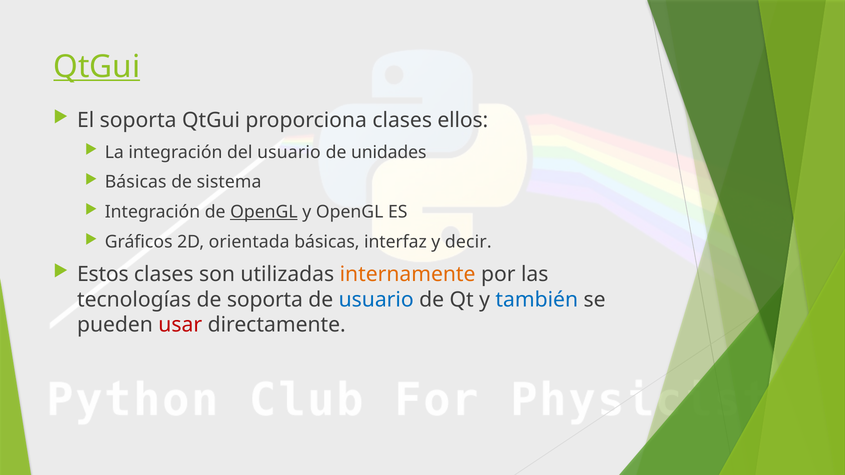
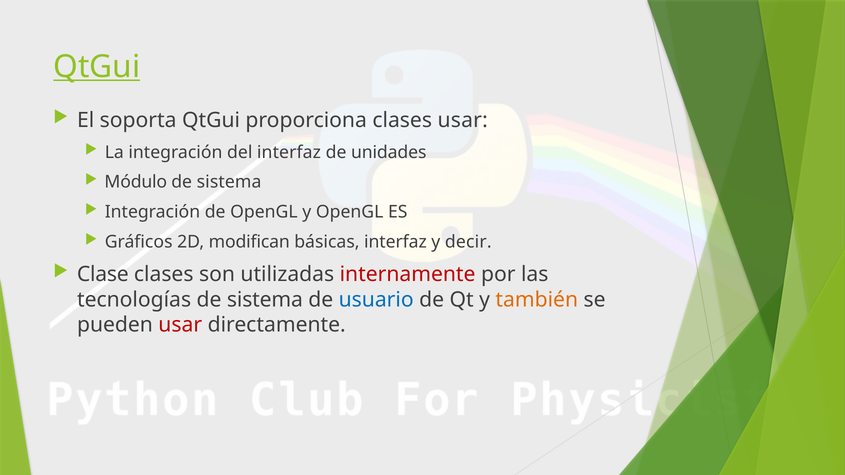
clases ellos: ellos -> usar
del usuario: usuario -> interfaz
Básicas at (136, 182): Básicas -> Módulo
OpenGL at (264, 212) underline: present -> none
orientada: orientada -> modifican
Estos: Estos -> Clase
internamente colour: orange -> red
tecnologías de soporta: soporta -> sistema
también colour: blue -> orange
